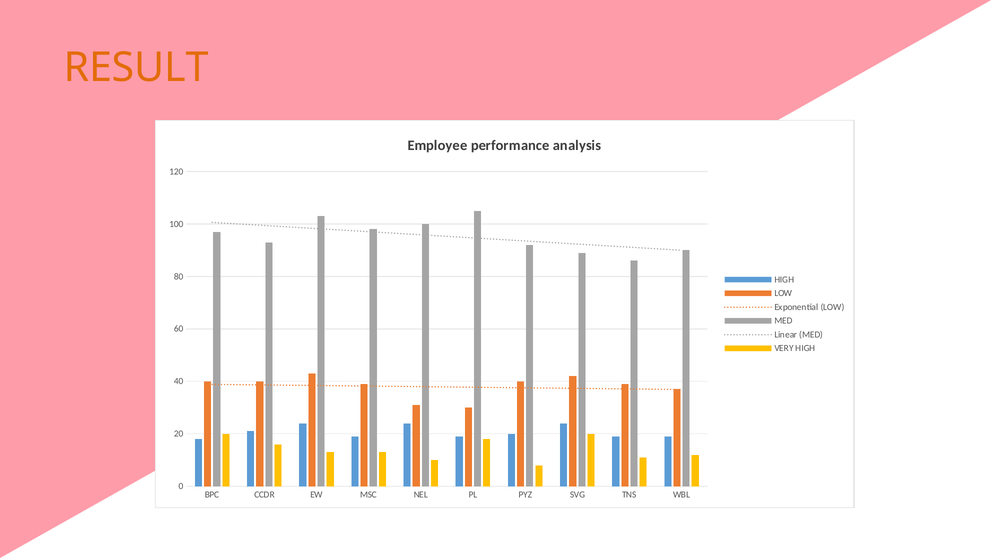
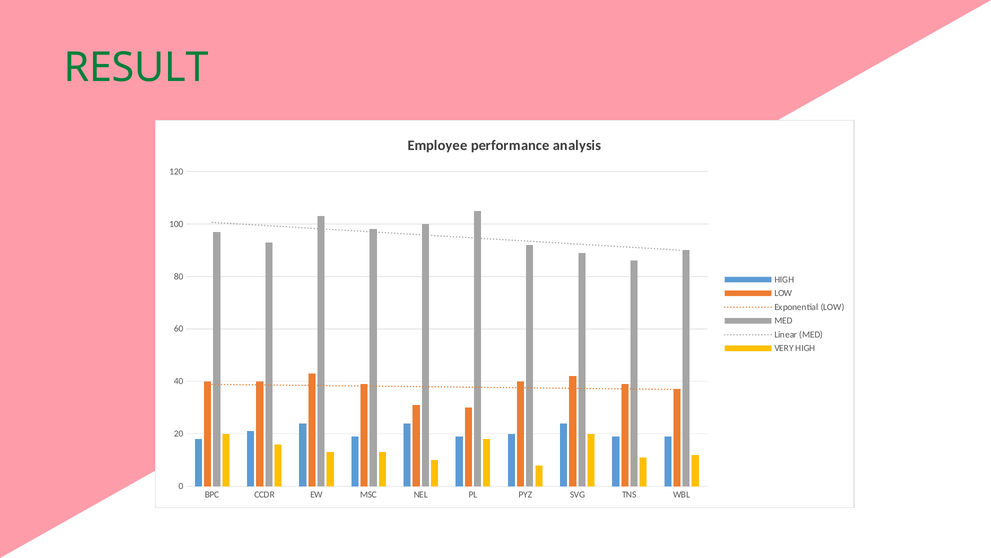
RESULT colour: orange -> green
